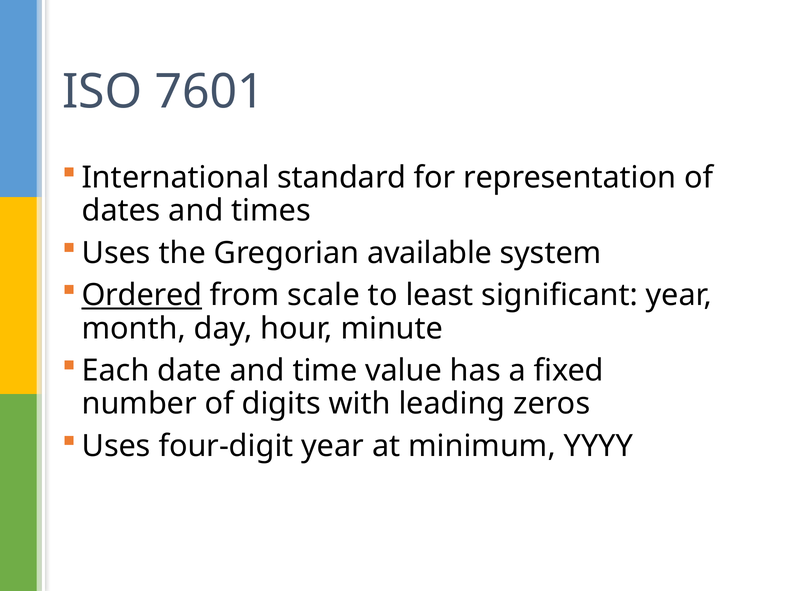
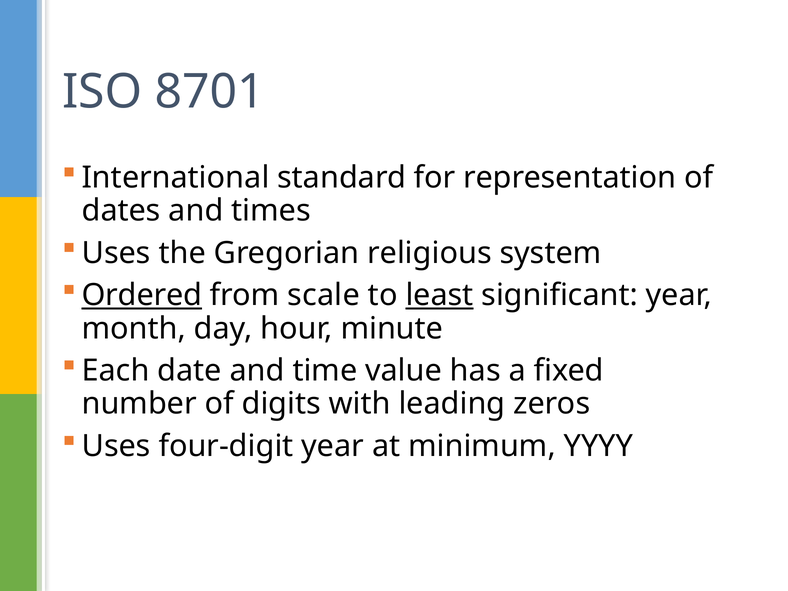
7601: 7601 -> 8701
available: available -> religious
least underline: none -> present
